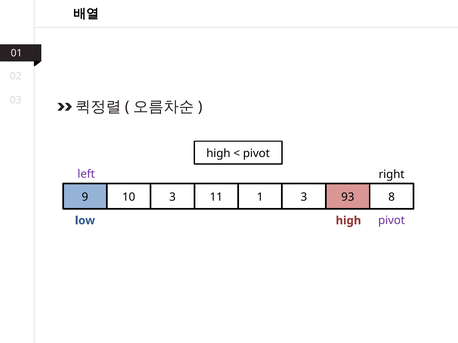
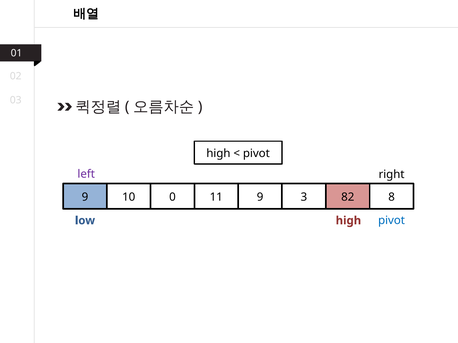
10 3: 3 -> 0
11 1: 1 -> 9
93: 93 -> 82
pivot at (392, 221) colour: purple -> blue
